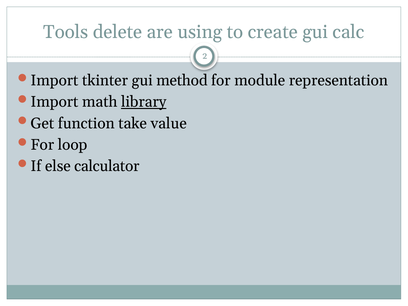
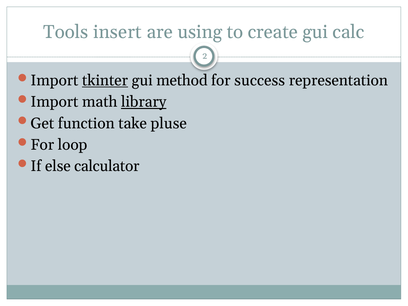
delete: delete -> insert
tkinter underline: none -> present
module: module -> success
value: value -> pluse
